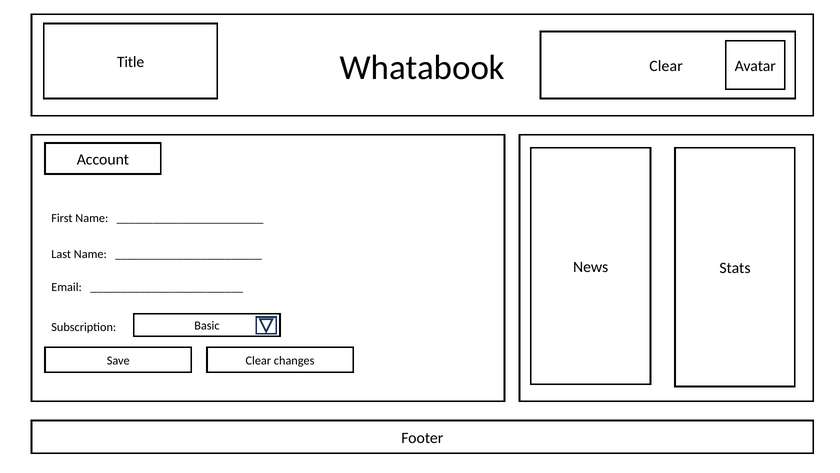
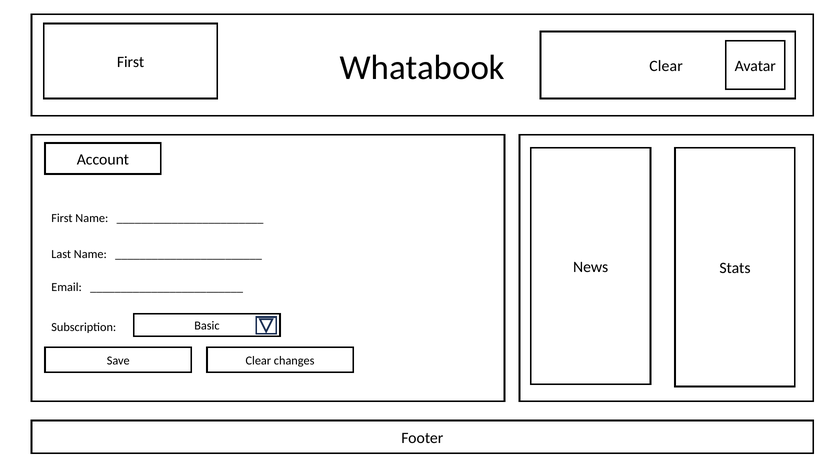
Title at (131, 62): Title -> First
